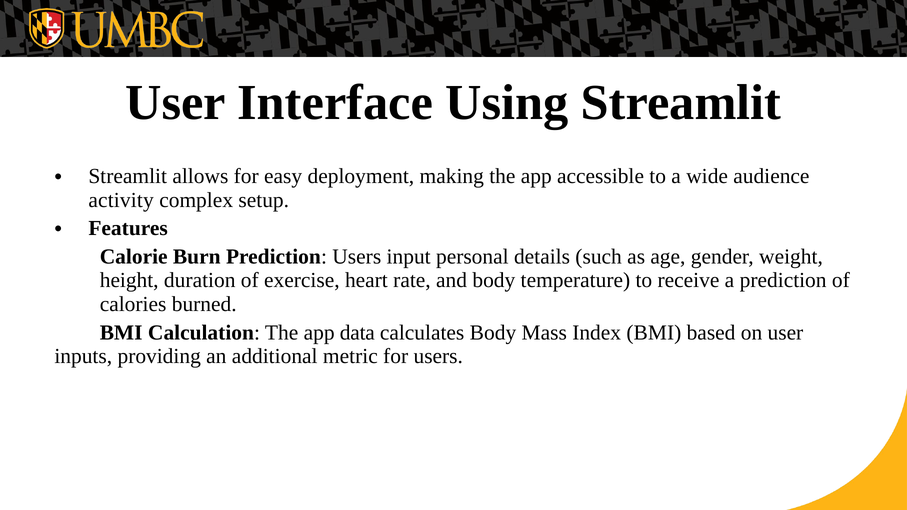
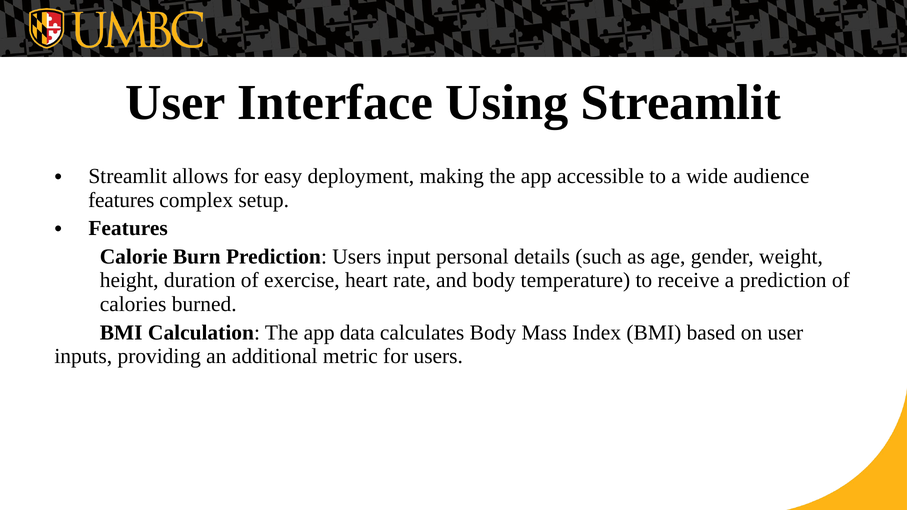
activity at (121, 200): activity -> features
